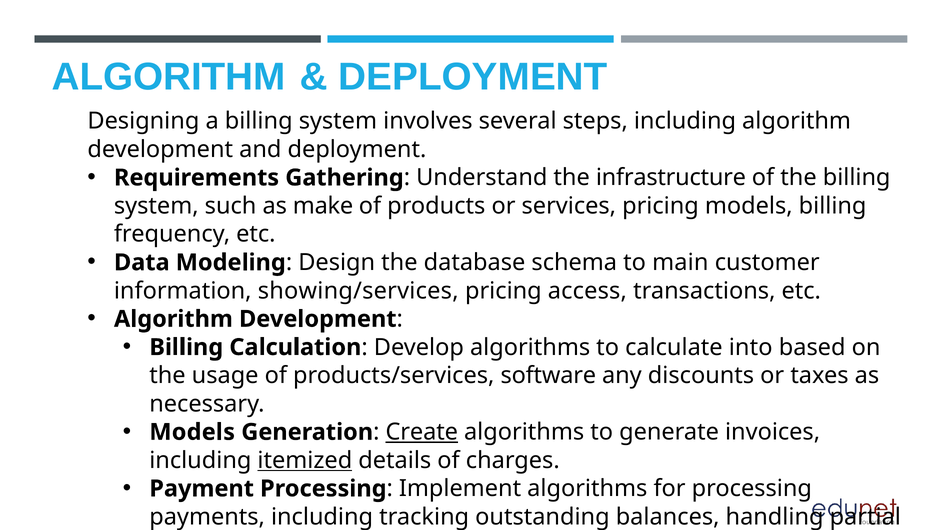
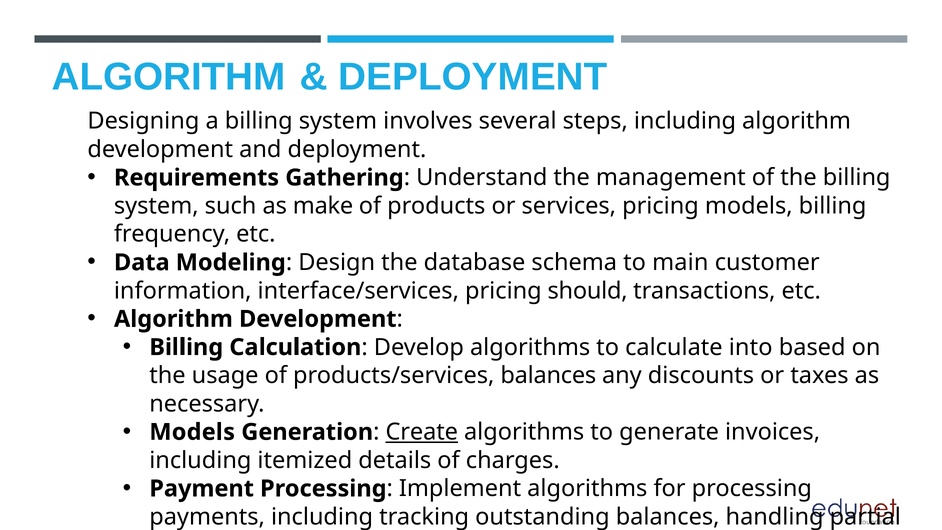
infrastructure: infrastructure -> management
showing/services: showing/services -> interface/services
access: access -> should
products/services software: software -> balances
itemized underline: present -> none
